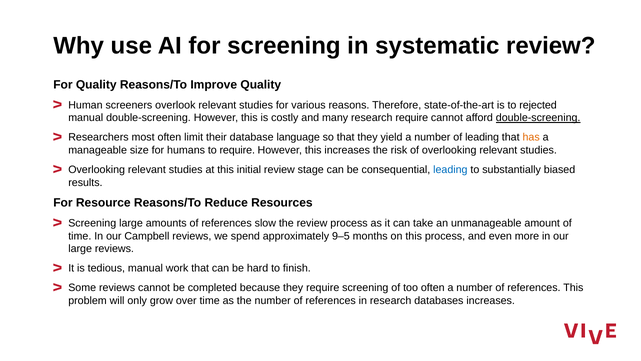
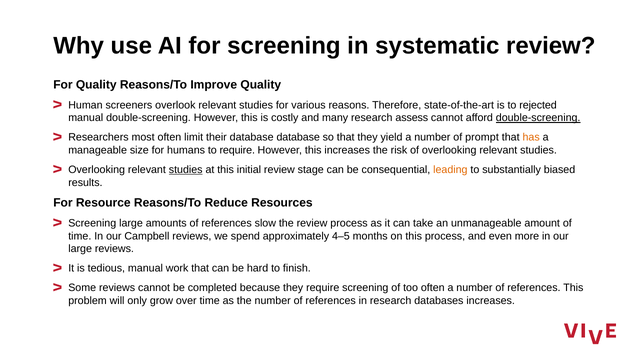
research require: require -> assess
database language: language -> database
of leading: leading -> prompt
studies at (186, 170) underline: none -> present
leading at (450, 170) colour: blue -> orange
9–5: 9–5 -> 4–5
